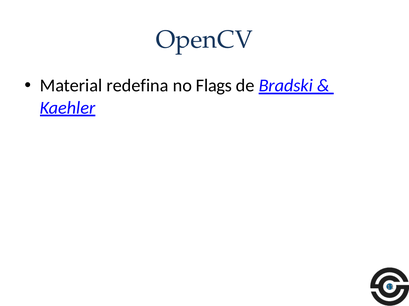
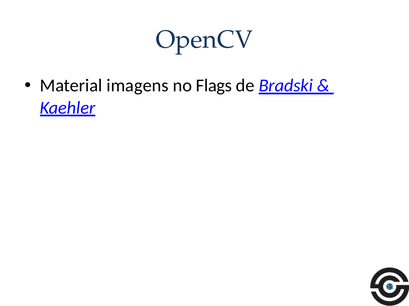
redefina: redefina -> imagens
